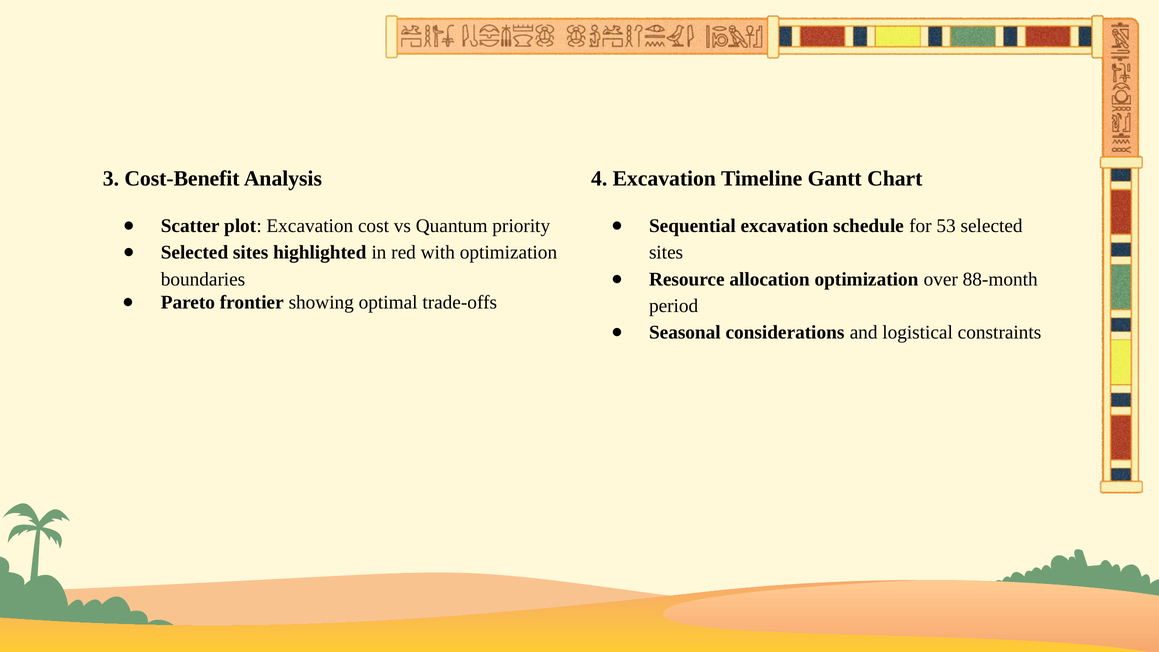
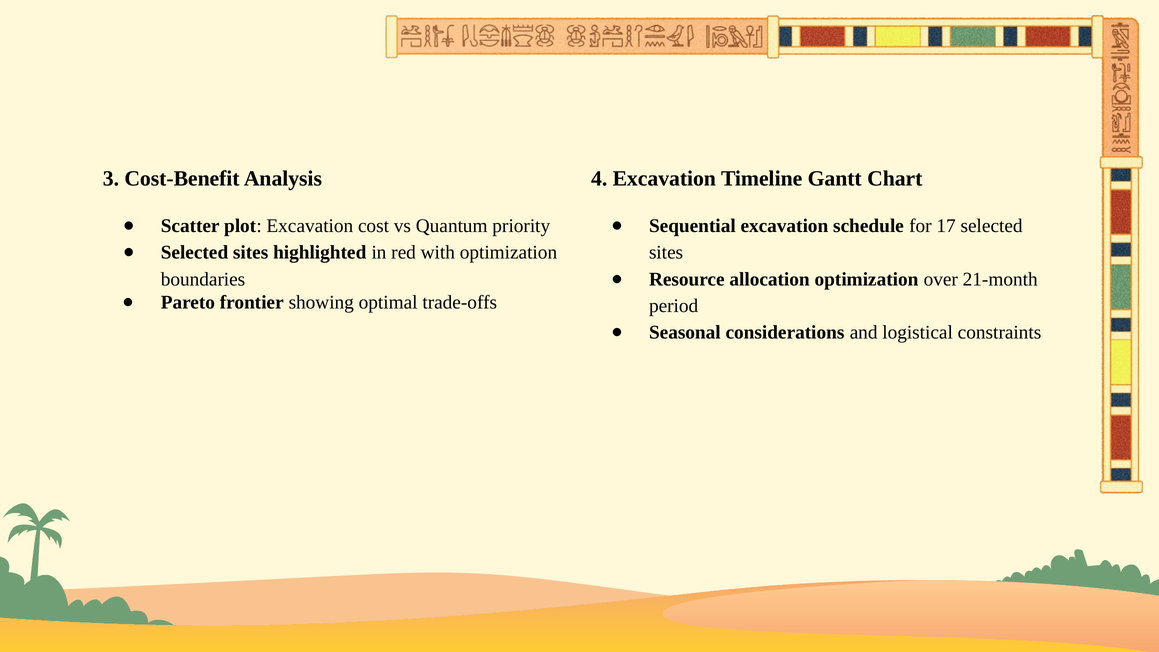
53: 53 -> 17
88-month: 88-month -> 21-month
